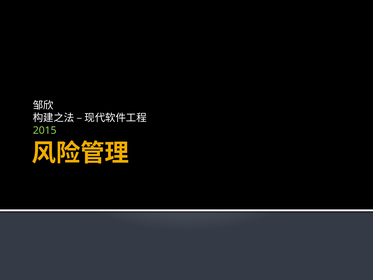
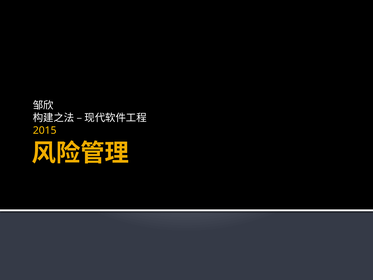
2015 colour: light green -> yellow
